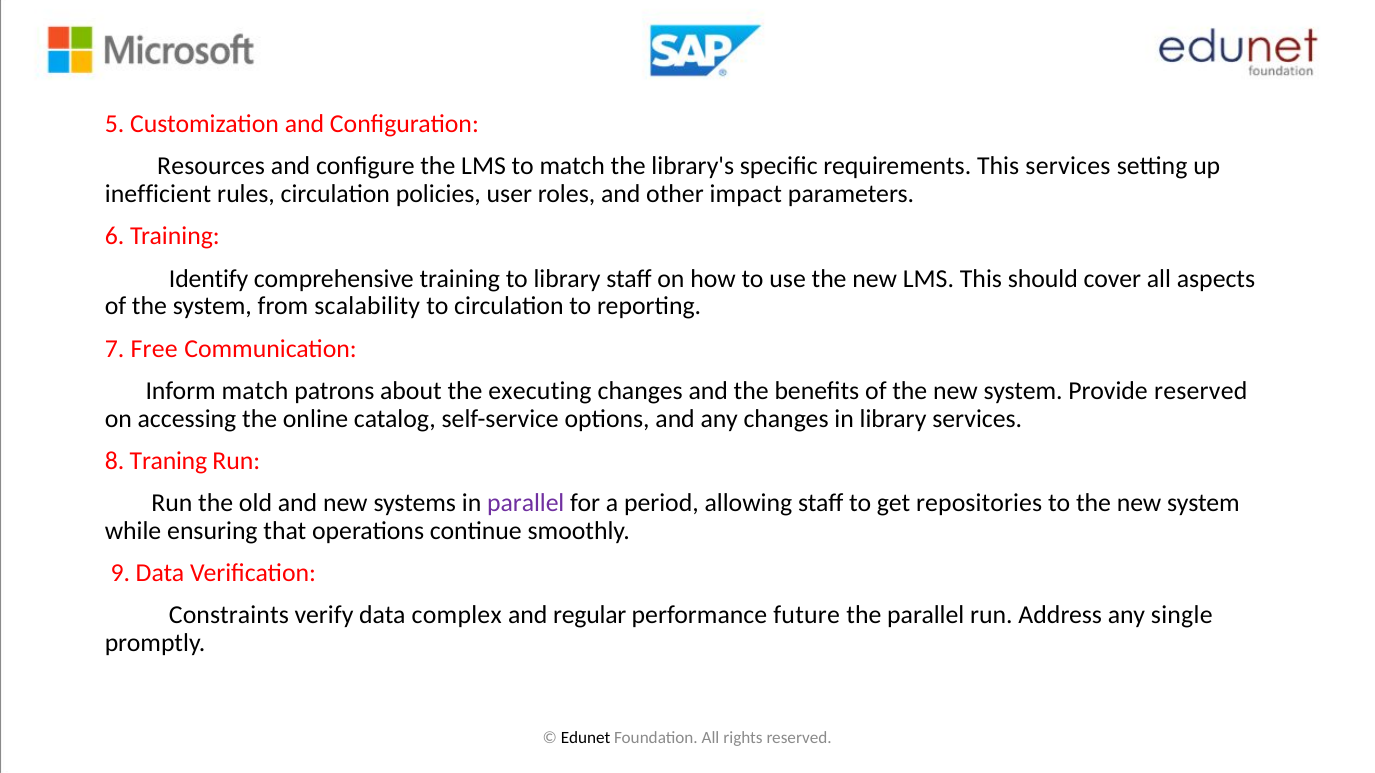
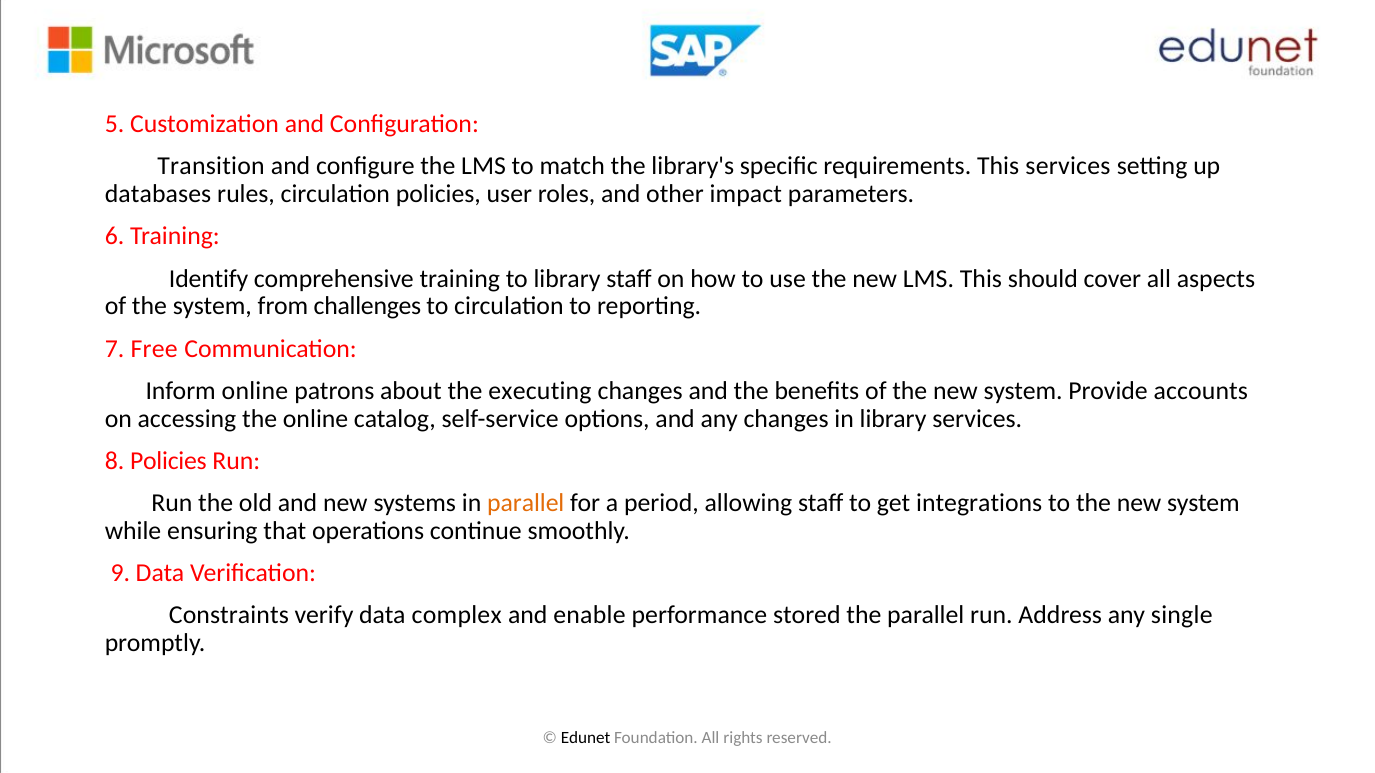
Resources: Resources -> Transition
inefficient: inefficient -> databases
scalability: scalability -> challenges
Inform match: match -> online
Provide reserved: reserved -> accounts
8 Traning: Traning -> Policies
parallel at (526, 503) colour: purple -> orange
repositories: repositories -> integrations
regular: regular -> enable
future: future -> stored
